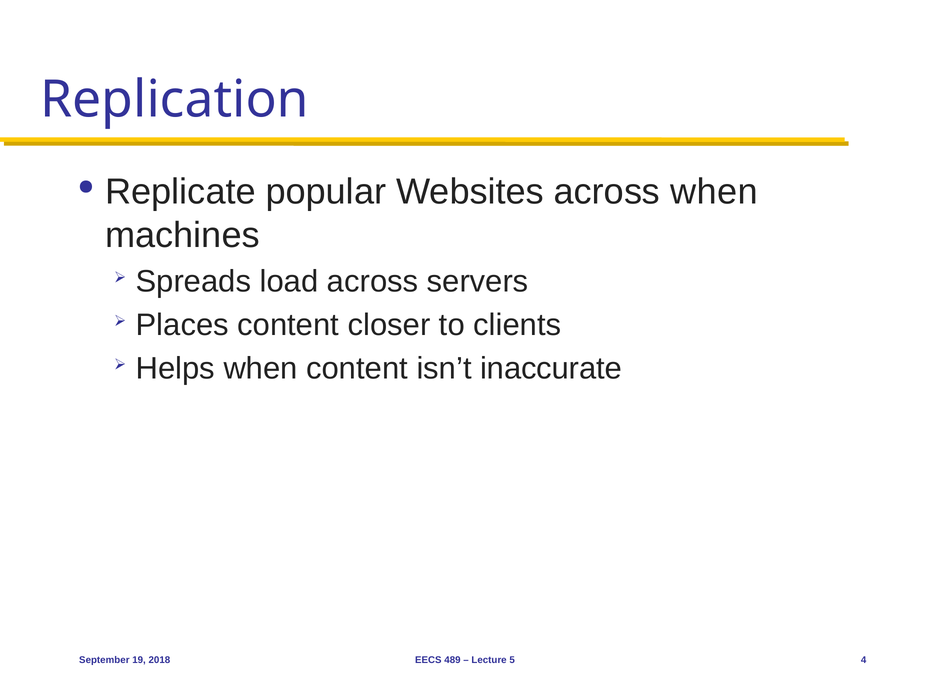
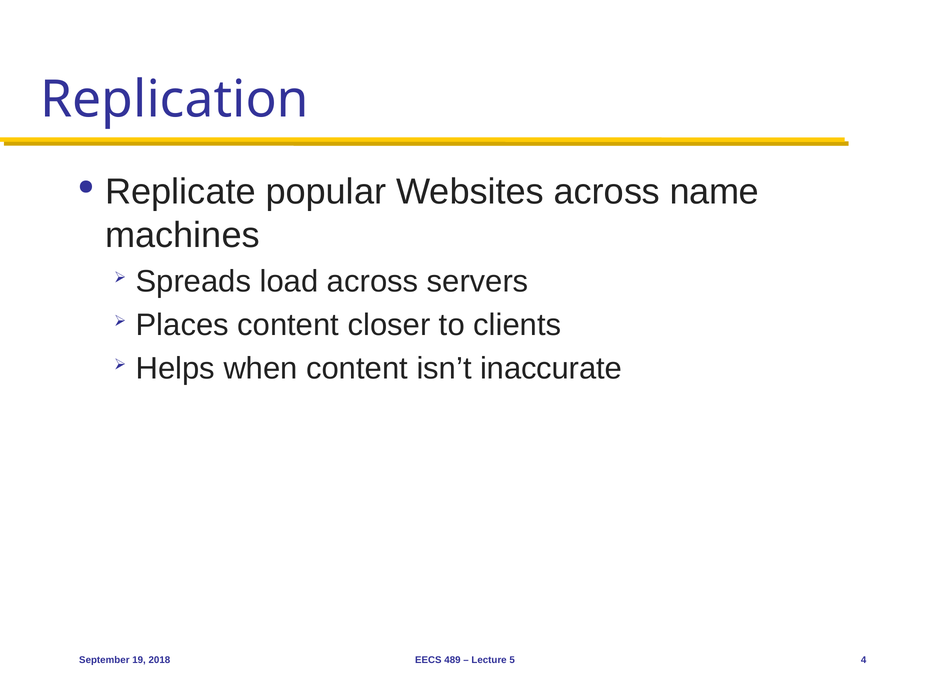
across when: when -> name
